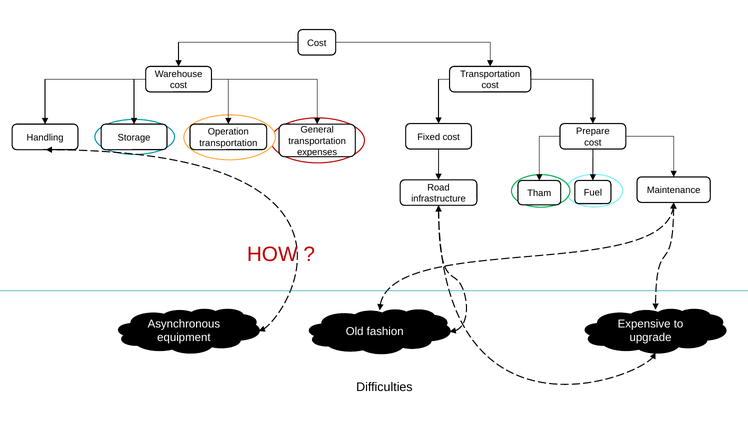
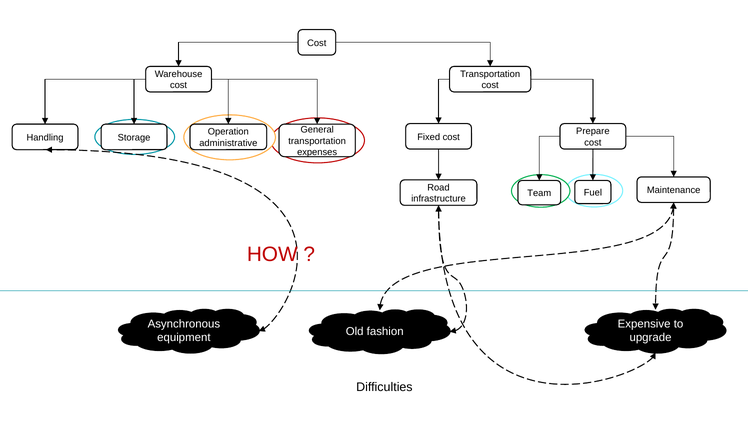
transportation at (228, 143): transportation -> administrative
Tham: Tham -> Team
